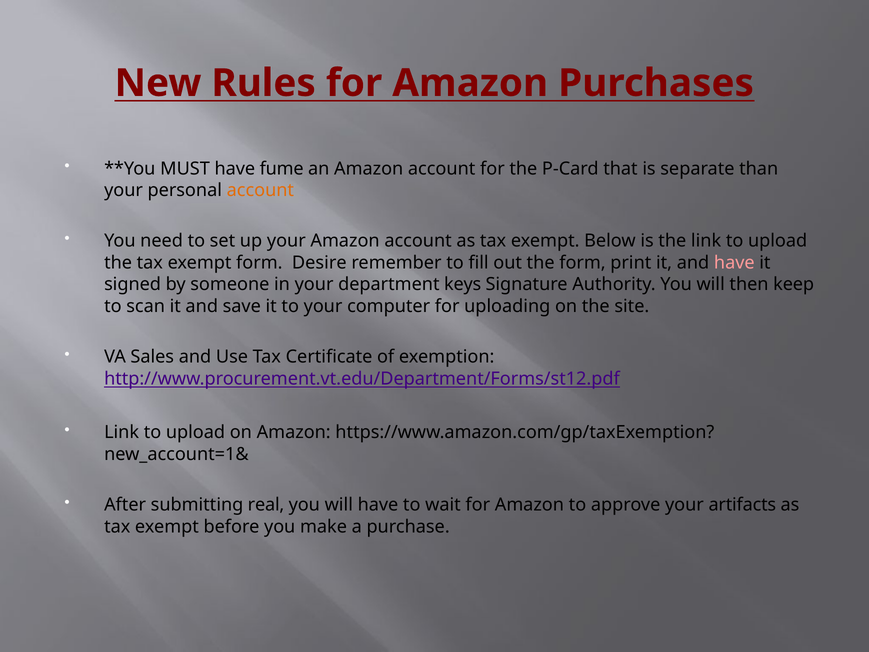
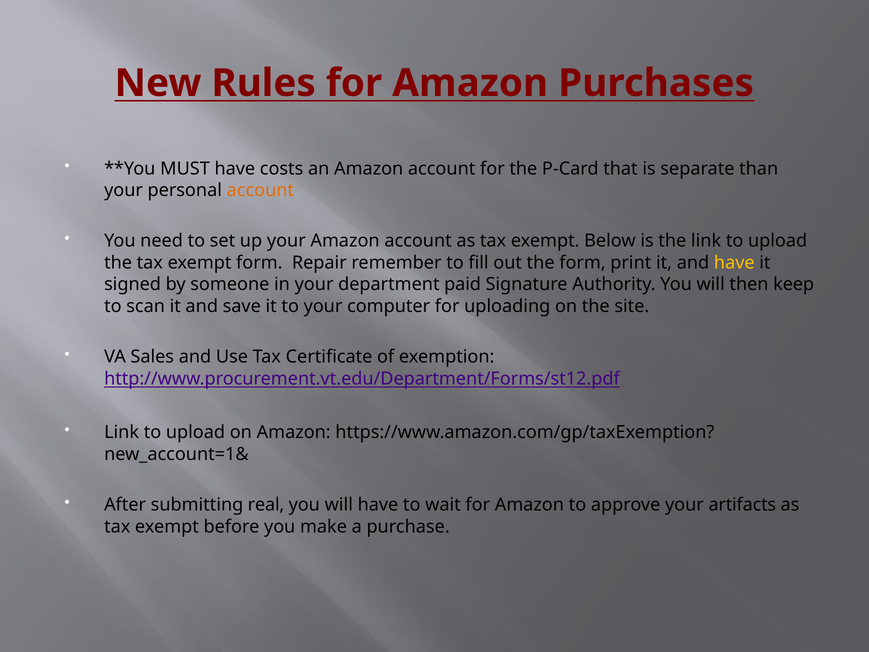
fume: fume -> costs
Desire: Desire -> Repair
have at (734, 263) colour: pink -> yellow
keys: keys -> paid
